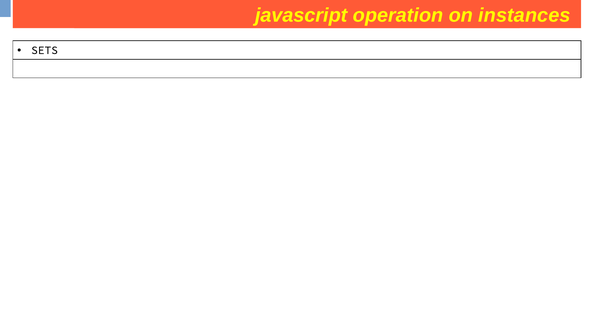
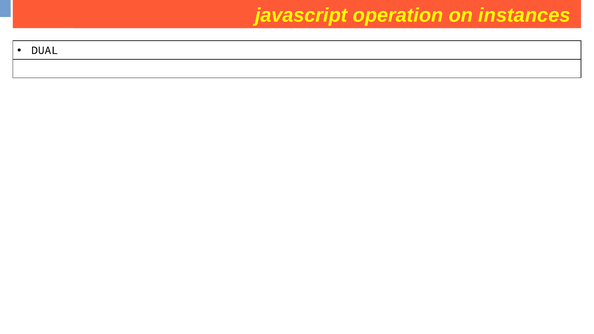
SETS: SETS -> DUAL
